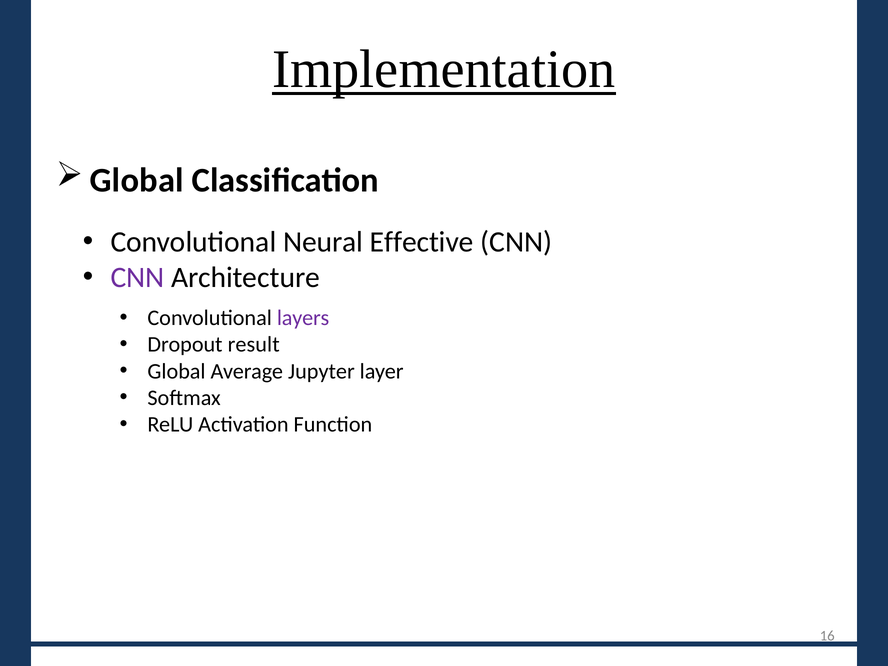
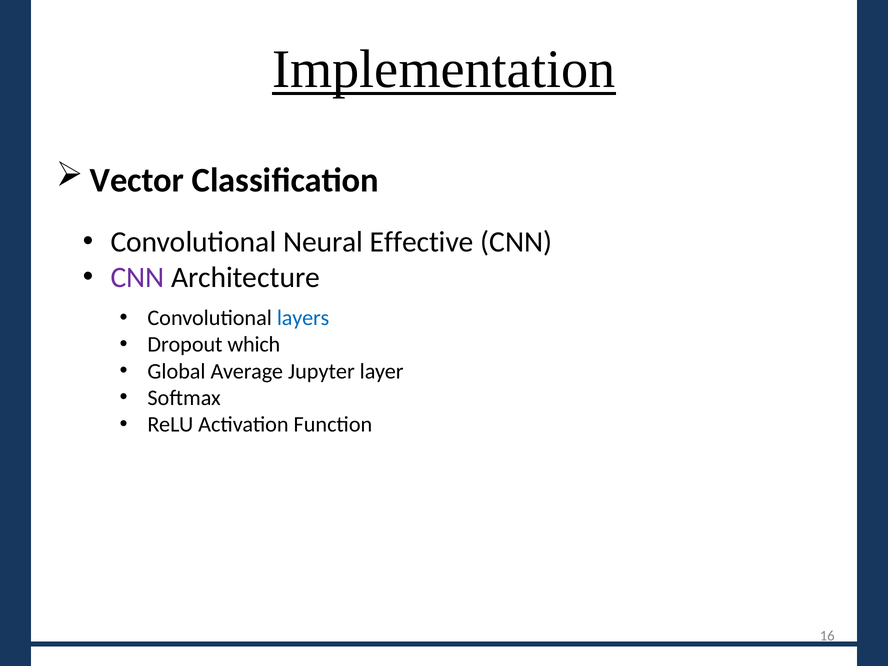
Global at (137, 180): Global -> Vector
layers colour: purple -> blue
result: result -> which
